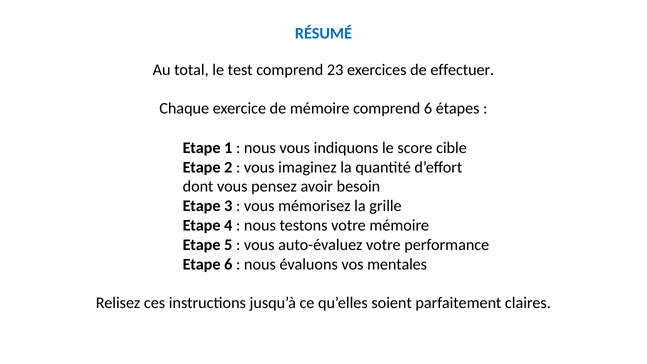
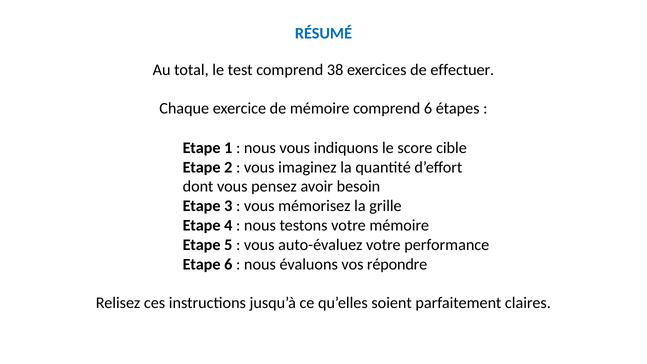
23: 23 -> 38
mentales: mentales -> répondre
